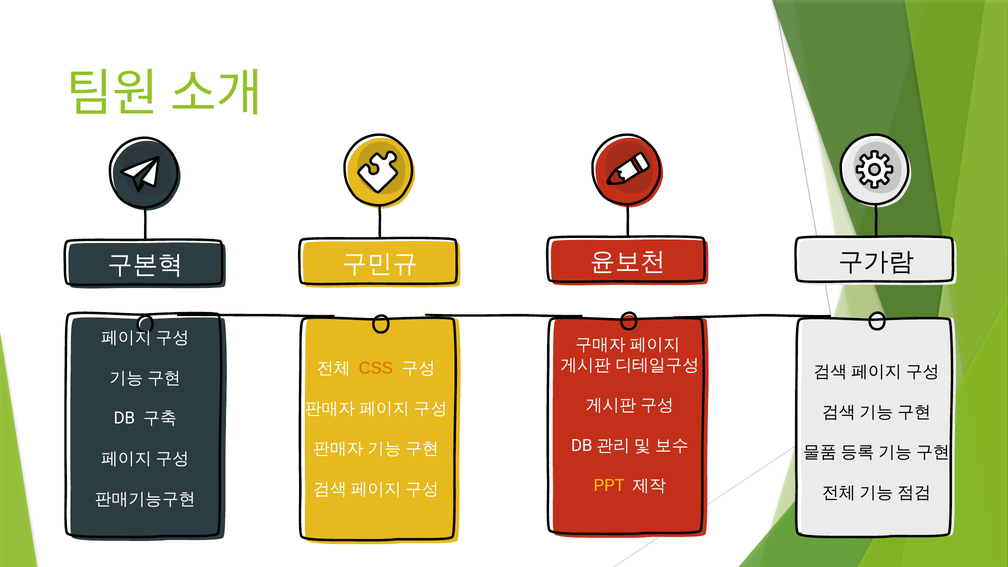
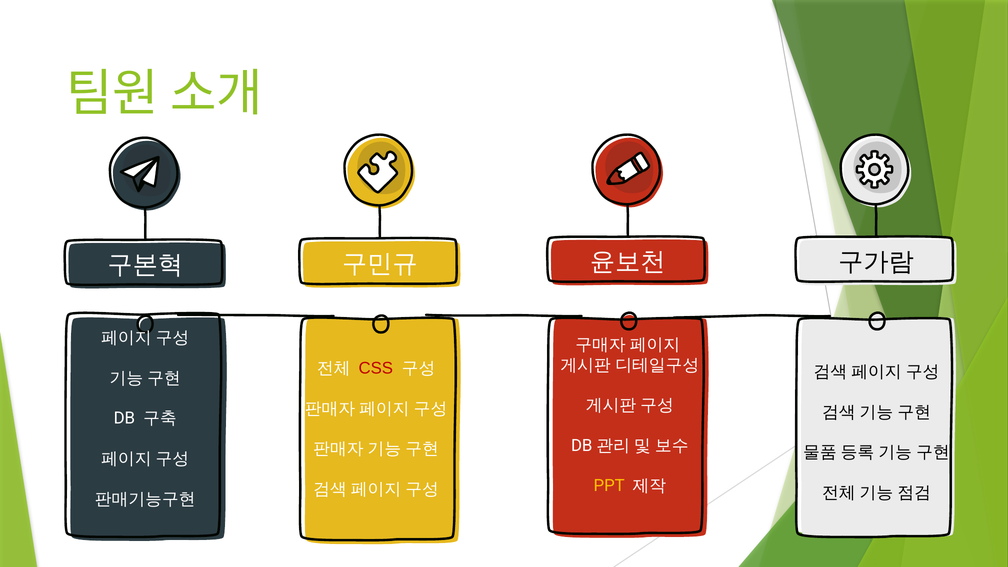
CSS colour: orange -> red
